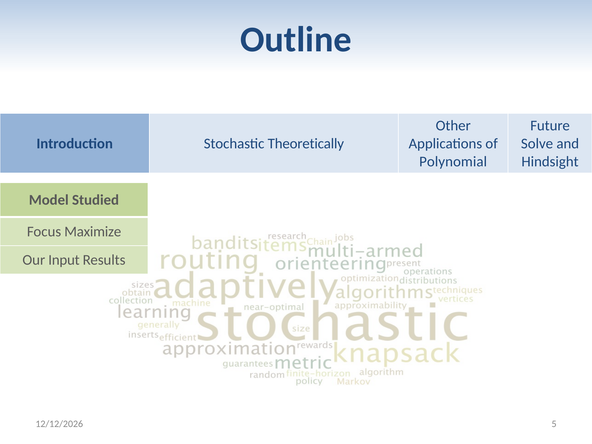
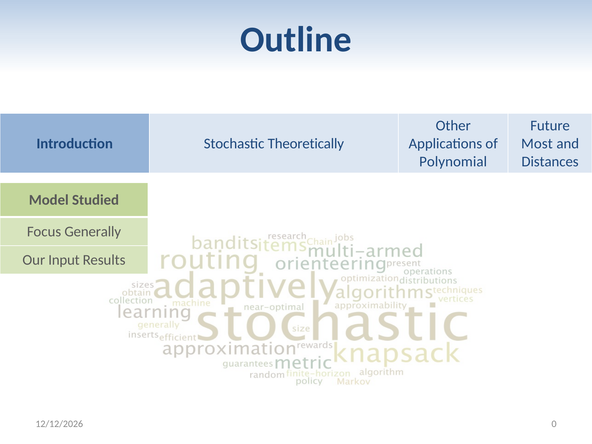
Solve: Solve -> Most
Hindsight: Hindsight -> Distances
Maximize: Maximize -> Generally
5: 5 -> 0
